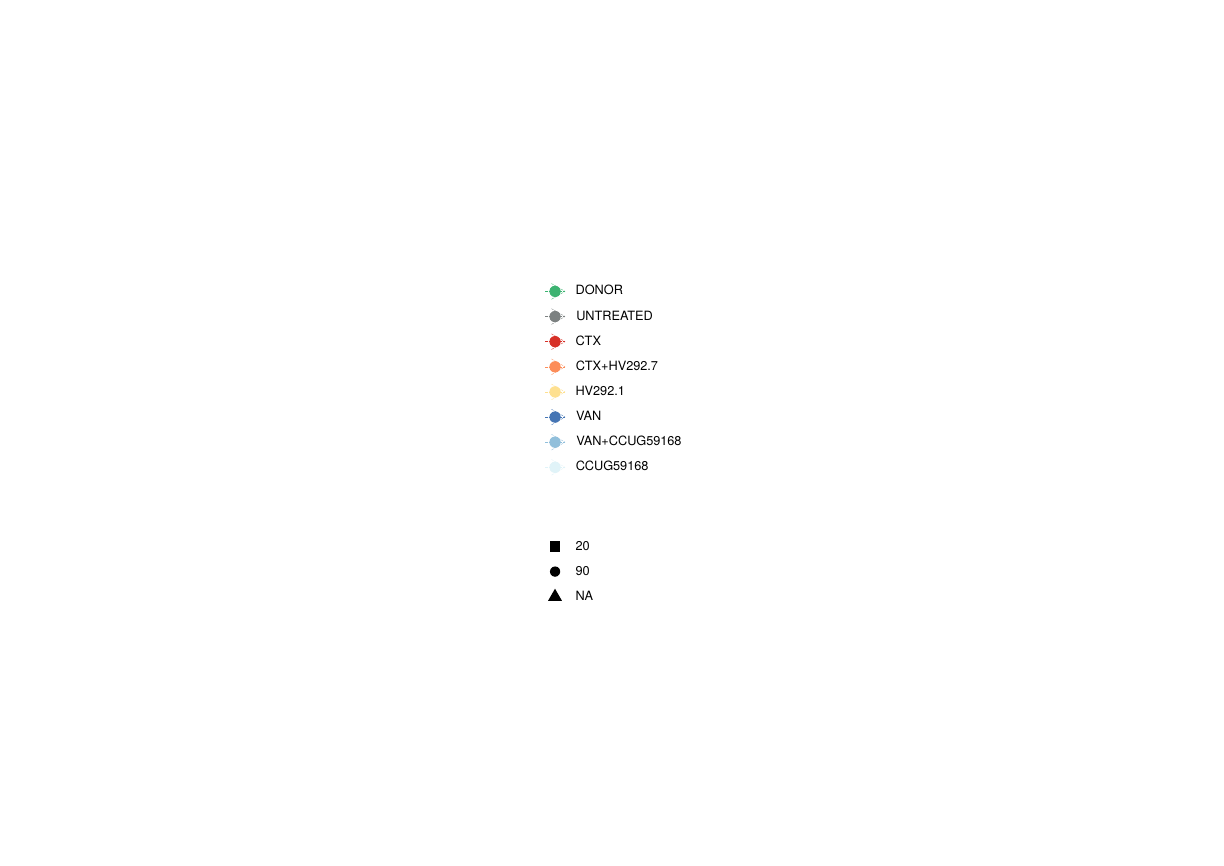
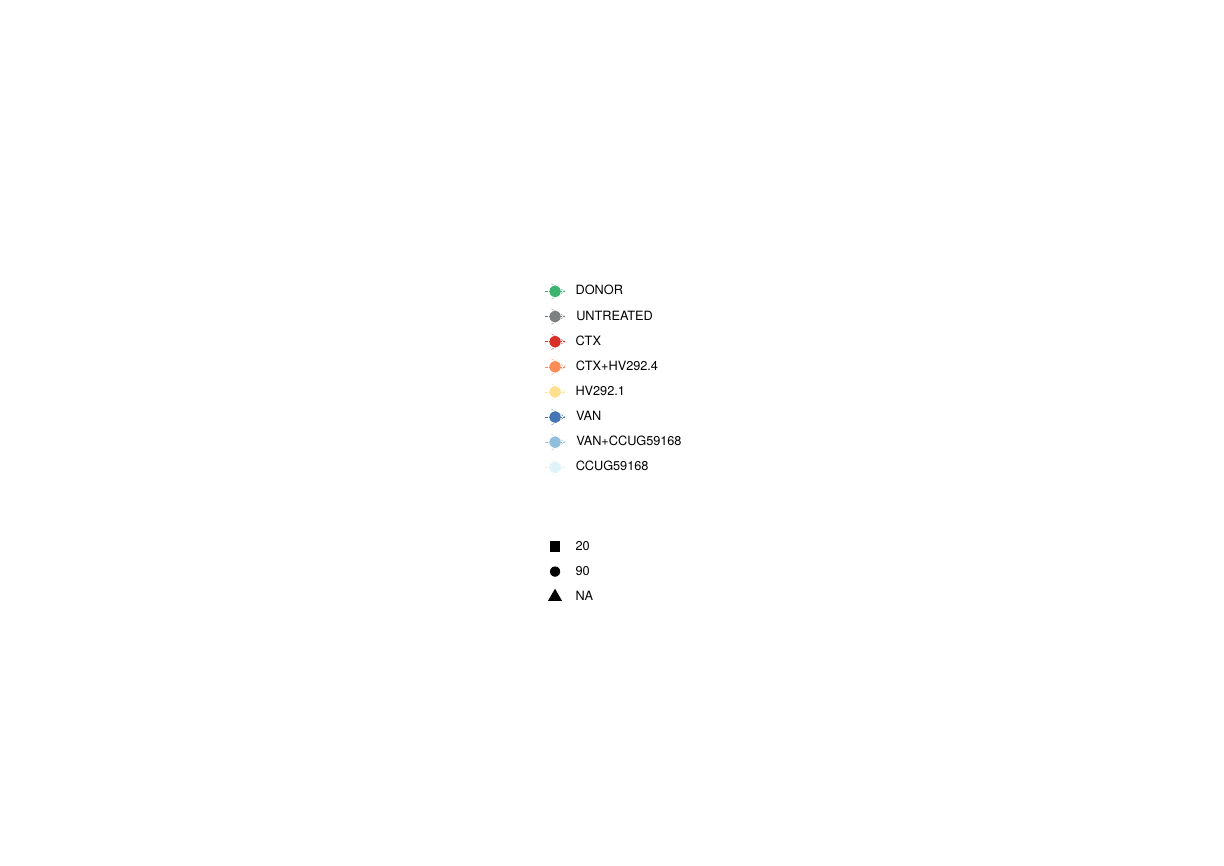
CTX+HV292.7: CTX+HV292.7 -> CTX+HV292.4
